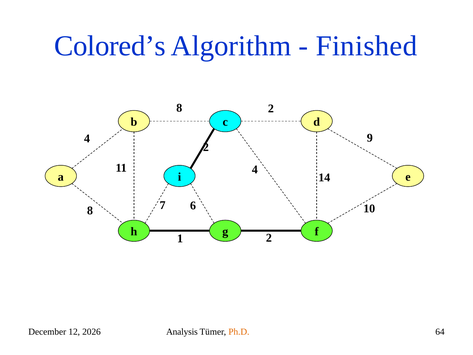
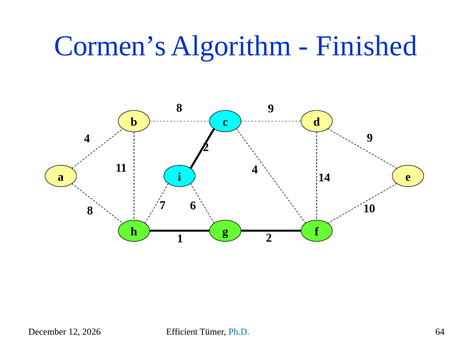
Colored’s: Colored’s -> Cormen’s
8 2: 2 -> 9
Analysis: Analysis -> Efficient
Ph.D colour: orange -> blue
